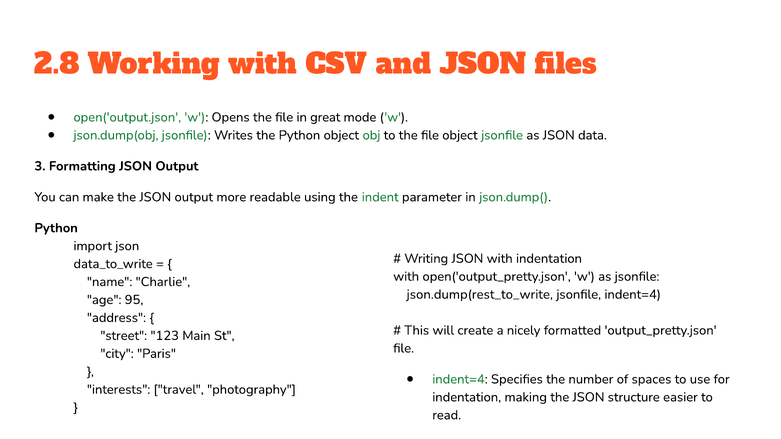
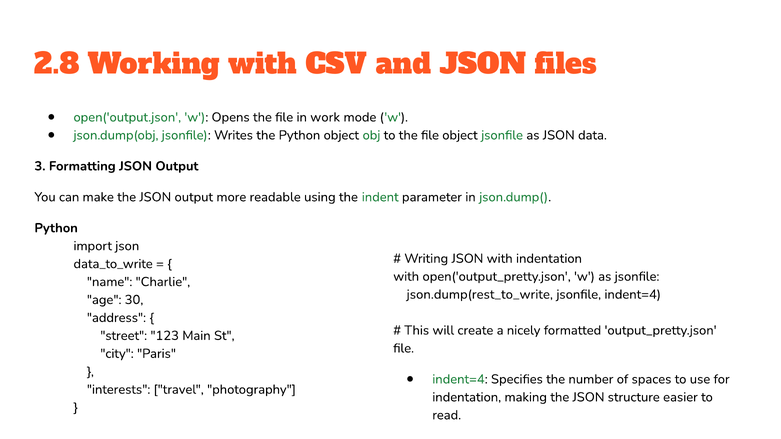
great: great -> work
95: 95 -> 30
